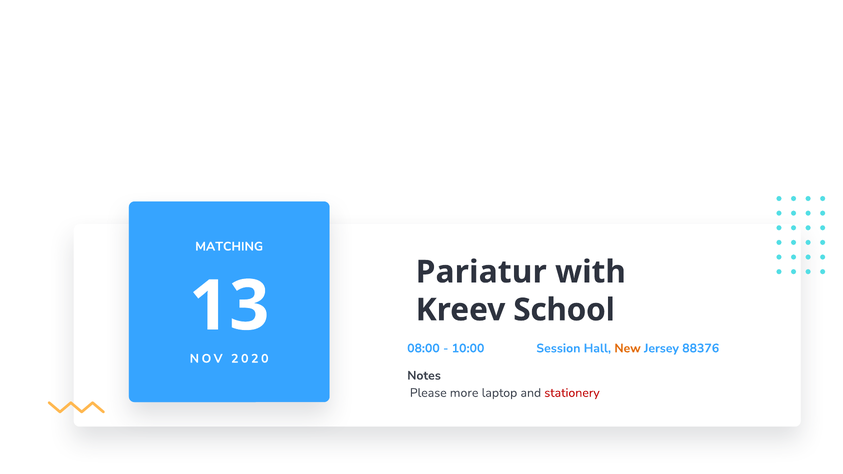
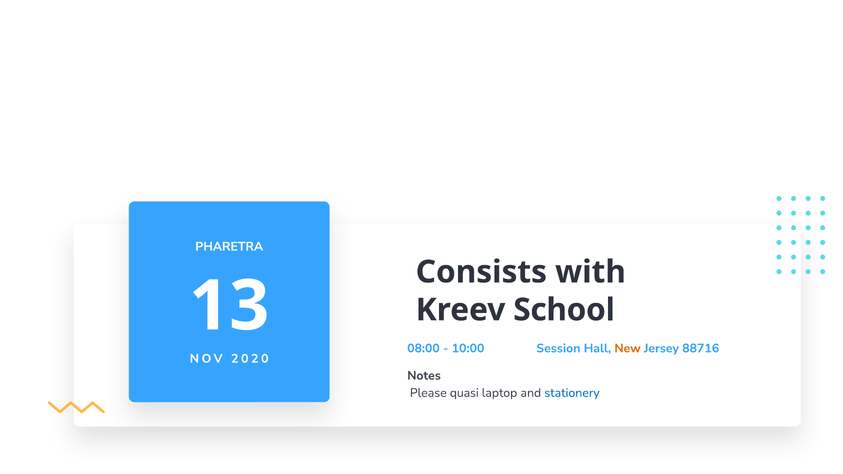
MATCHING: MATCHING -> PHARETRA
Pariatur: Pariatur -> Consists
88376: 88376 -> 88716
more: more -> quasi
stationery colour: red -> blue
